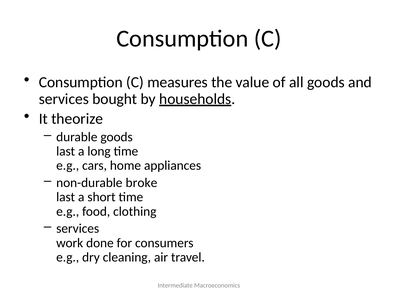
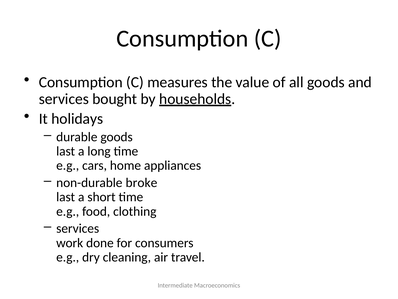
theorize: theorize -> holidays
